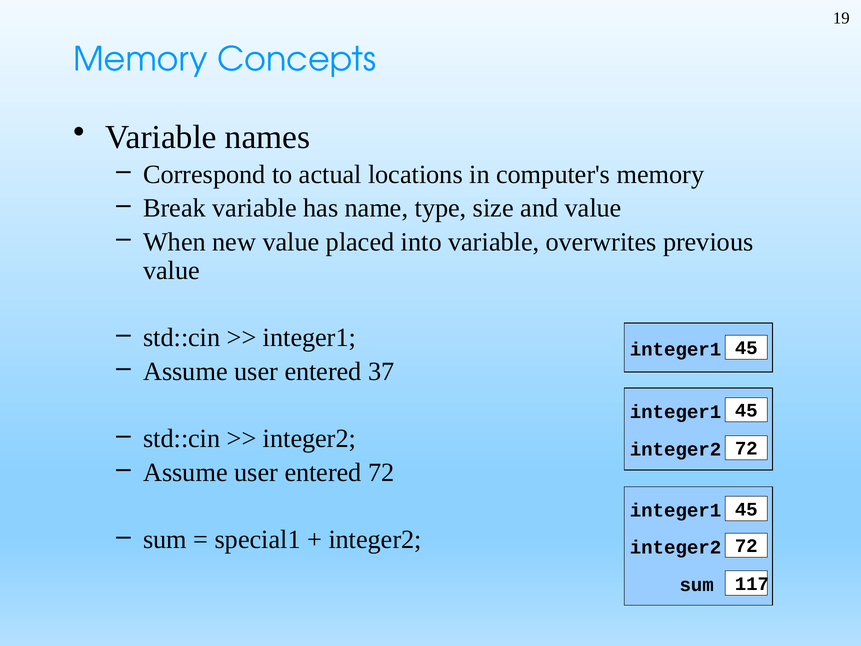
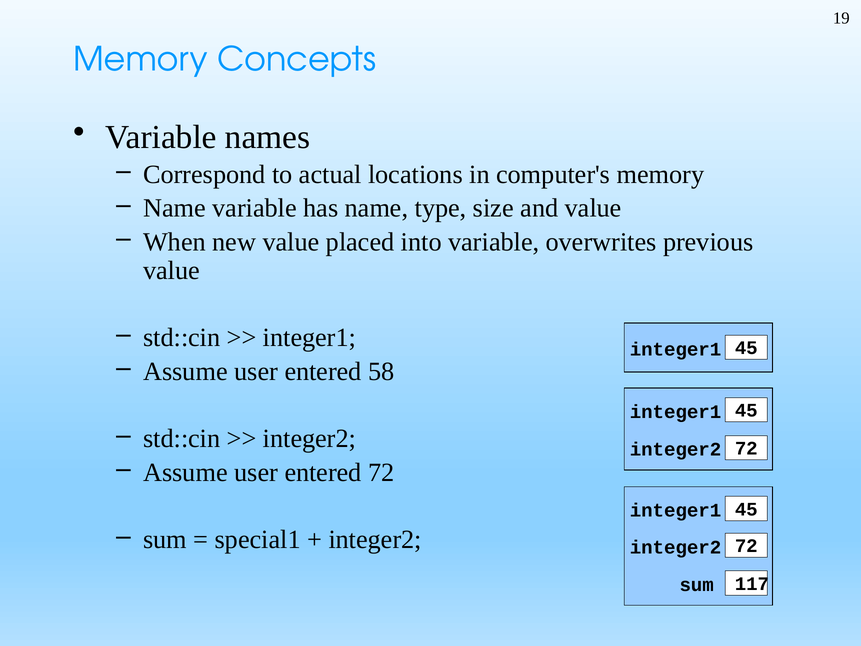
Break at (174, 208): Break -> Name
37: 37 -> 58
